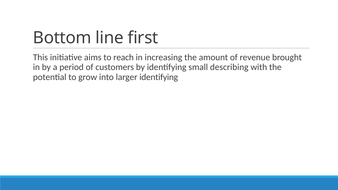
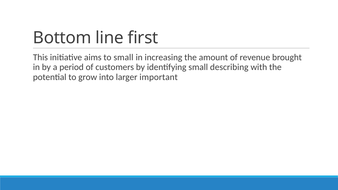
to reach: reach -> small
larger identifying: identifying -> important
